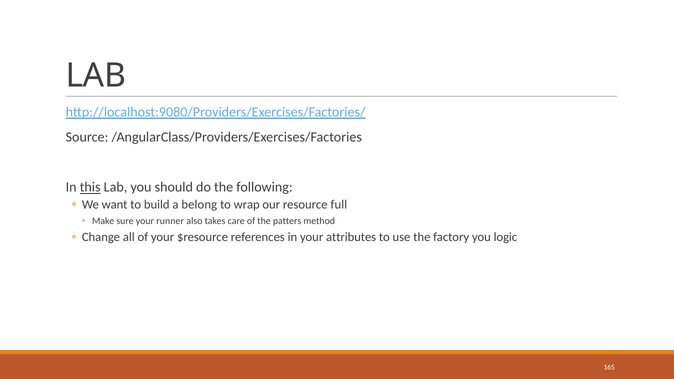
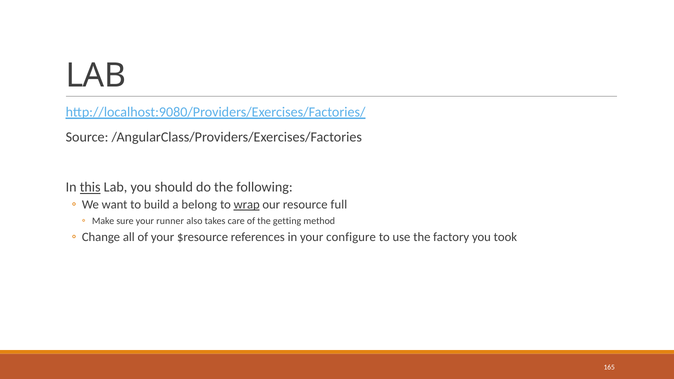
wrap underline: none -> present
patters: patters -> getting
attributes: attributes -> configure
logic: logic -> took
